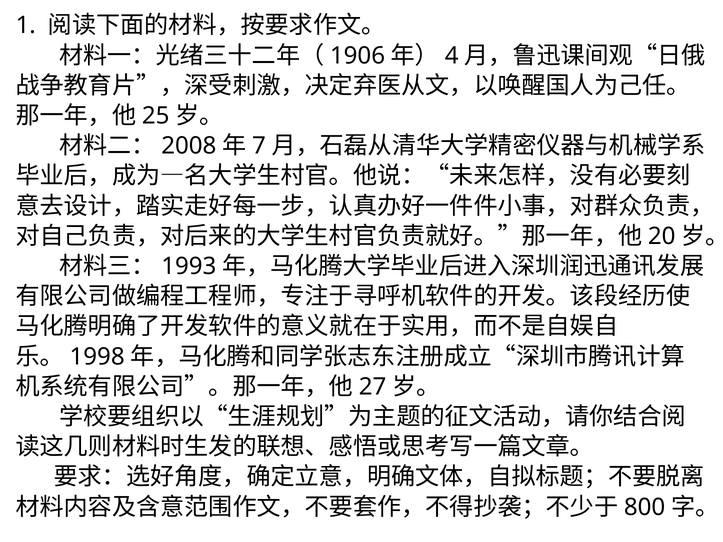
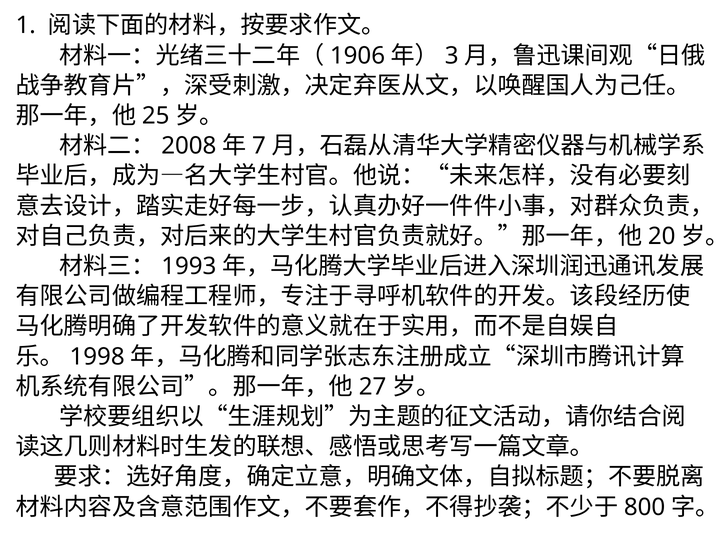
4: 4 -> 3
